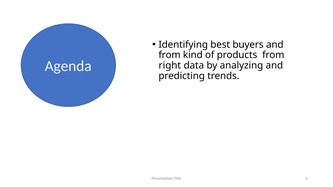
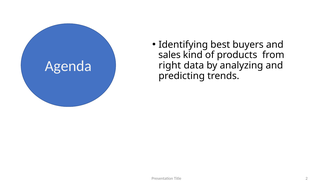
from at (170, 55): from -> sales
